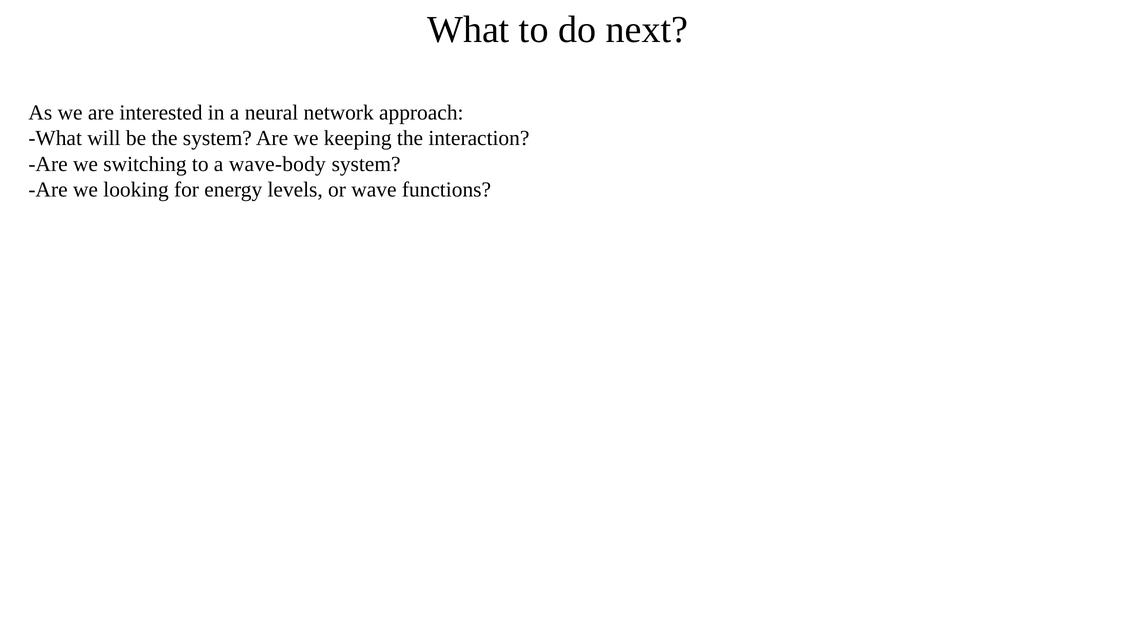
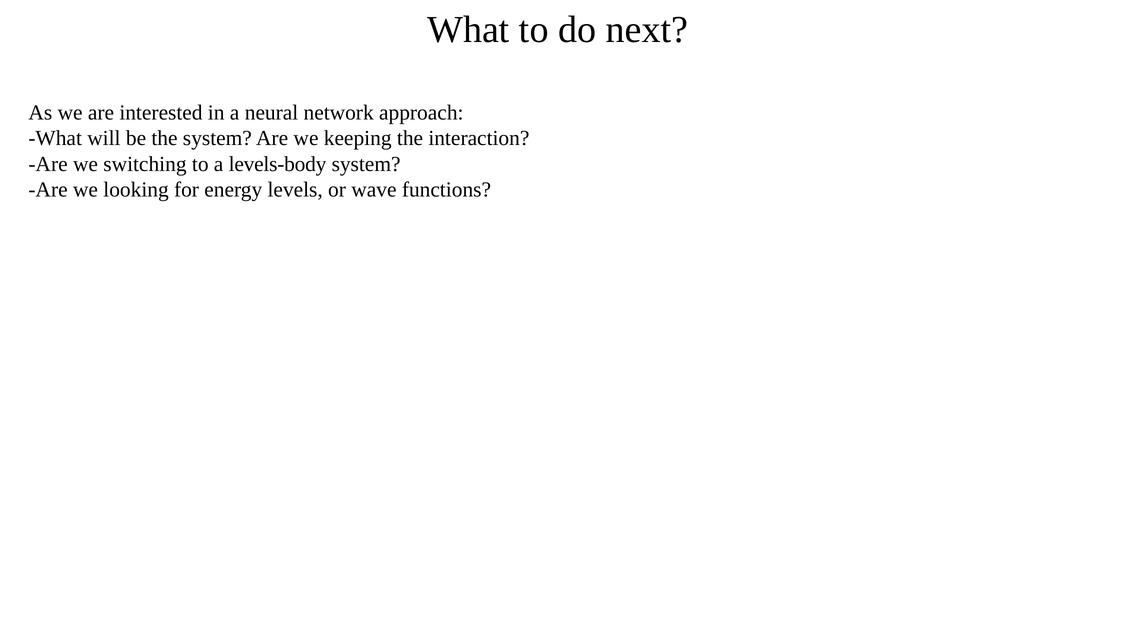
wave-body: wave-body -> levels-body
